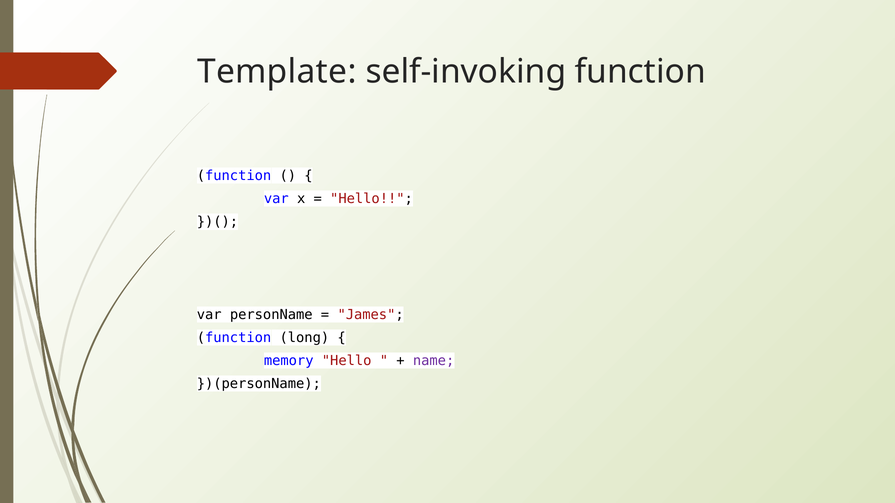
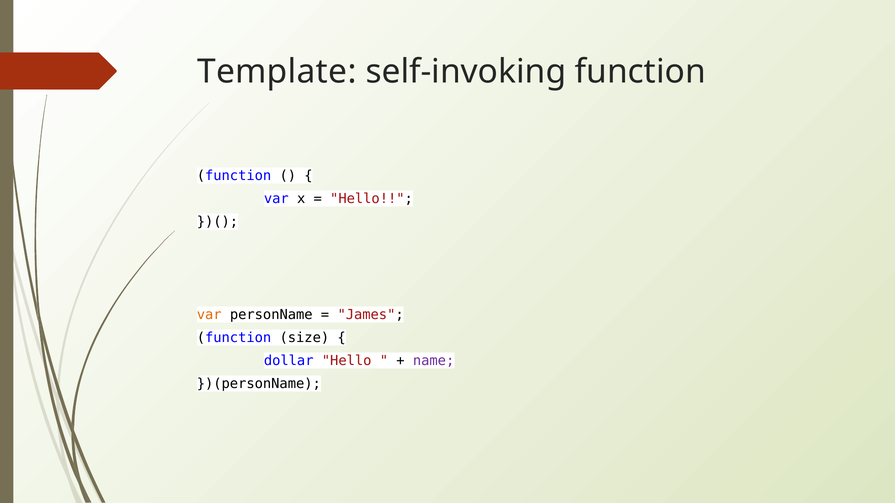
var at (209, 315) colour: black -> orange
long: long -> size
memory: memory -> dollar
